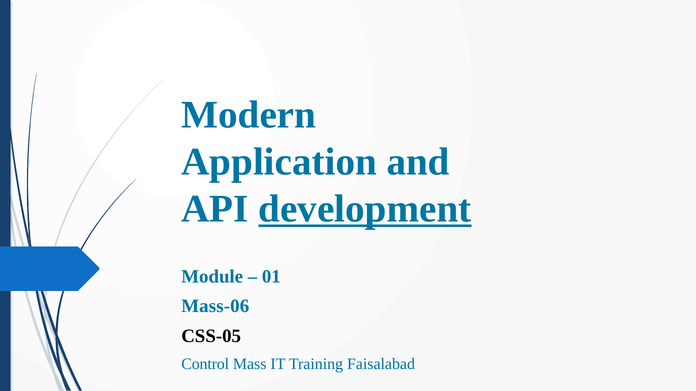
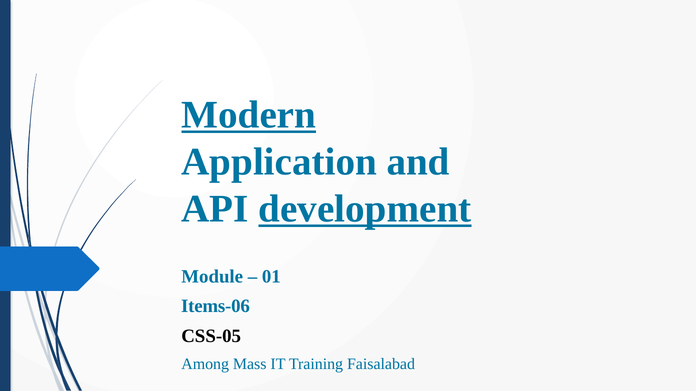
Modern underline: none -> present
Mass-06: Mass-06 -> Items-06
Control: Control -> Among
